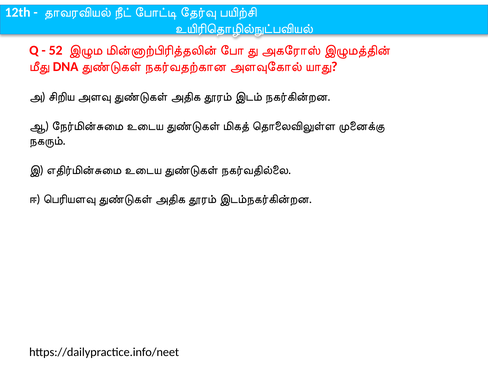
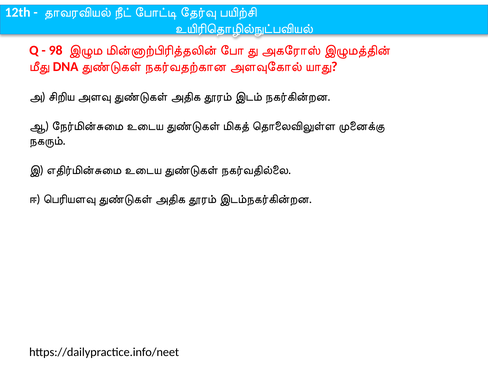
52: 52 -> 98
